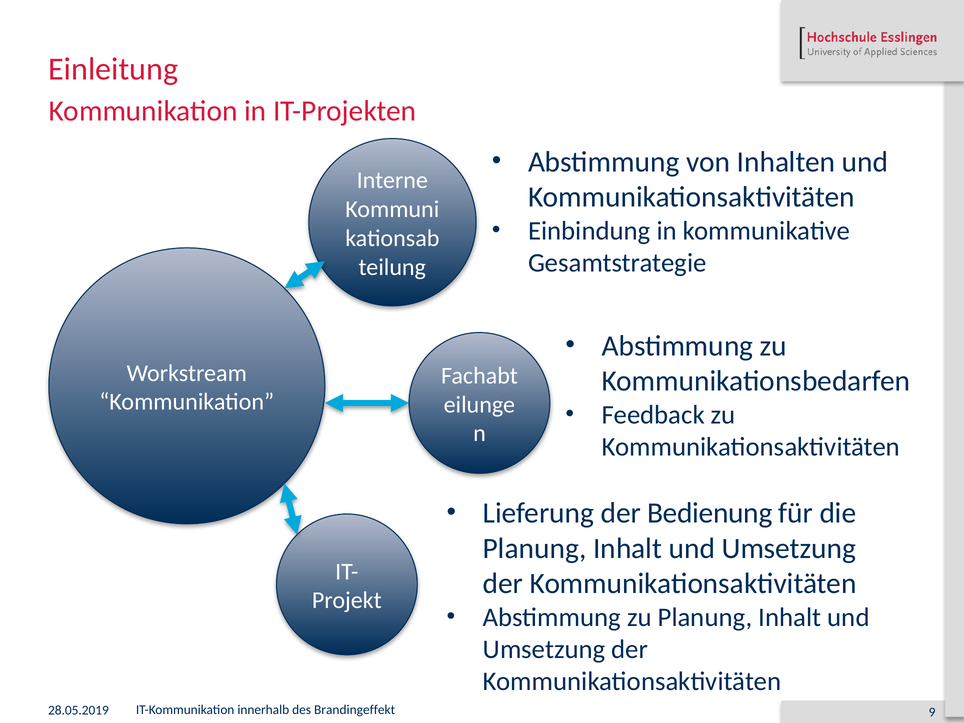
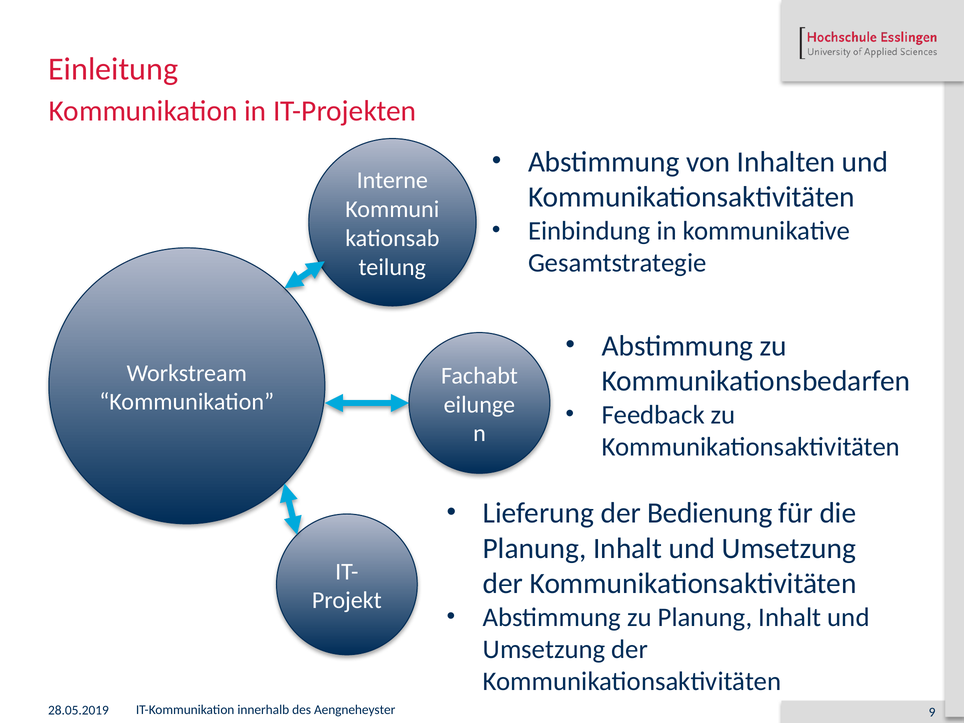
Brandingeffekt: Brandingeffekt -> Aengneheyster
